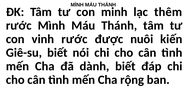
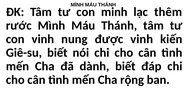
vinh rước: rước -> nung
được nuôi: nuôi -> vinh
